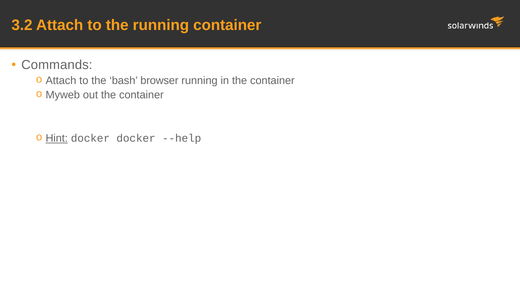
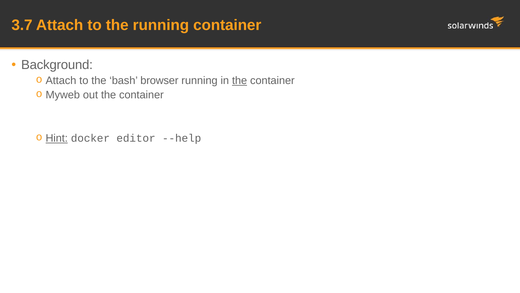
3.2: 3.2 -> 3.7
Commands: Commands -> Background
the at (240, 80) underline: none -> present
docker docker: docker -> editor
